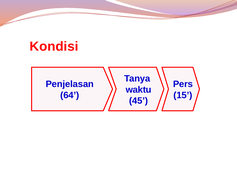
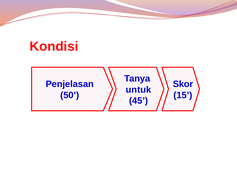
Pers: Pers -> Skor
waktu: waktu -> untuk
64: 64 -> 50
